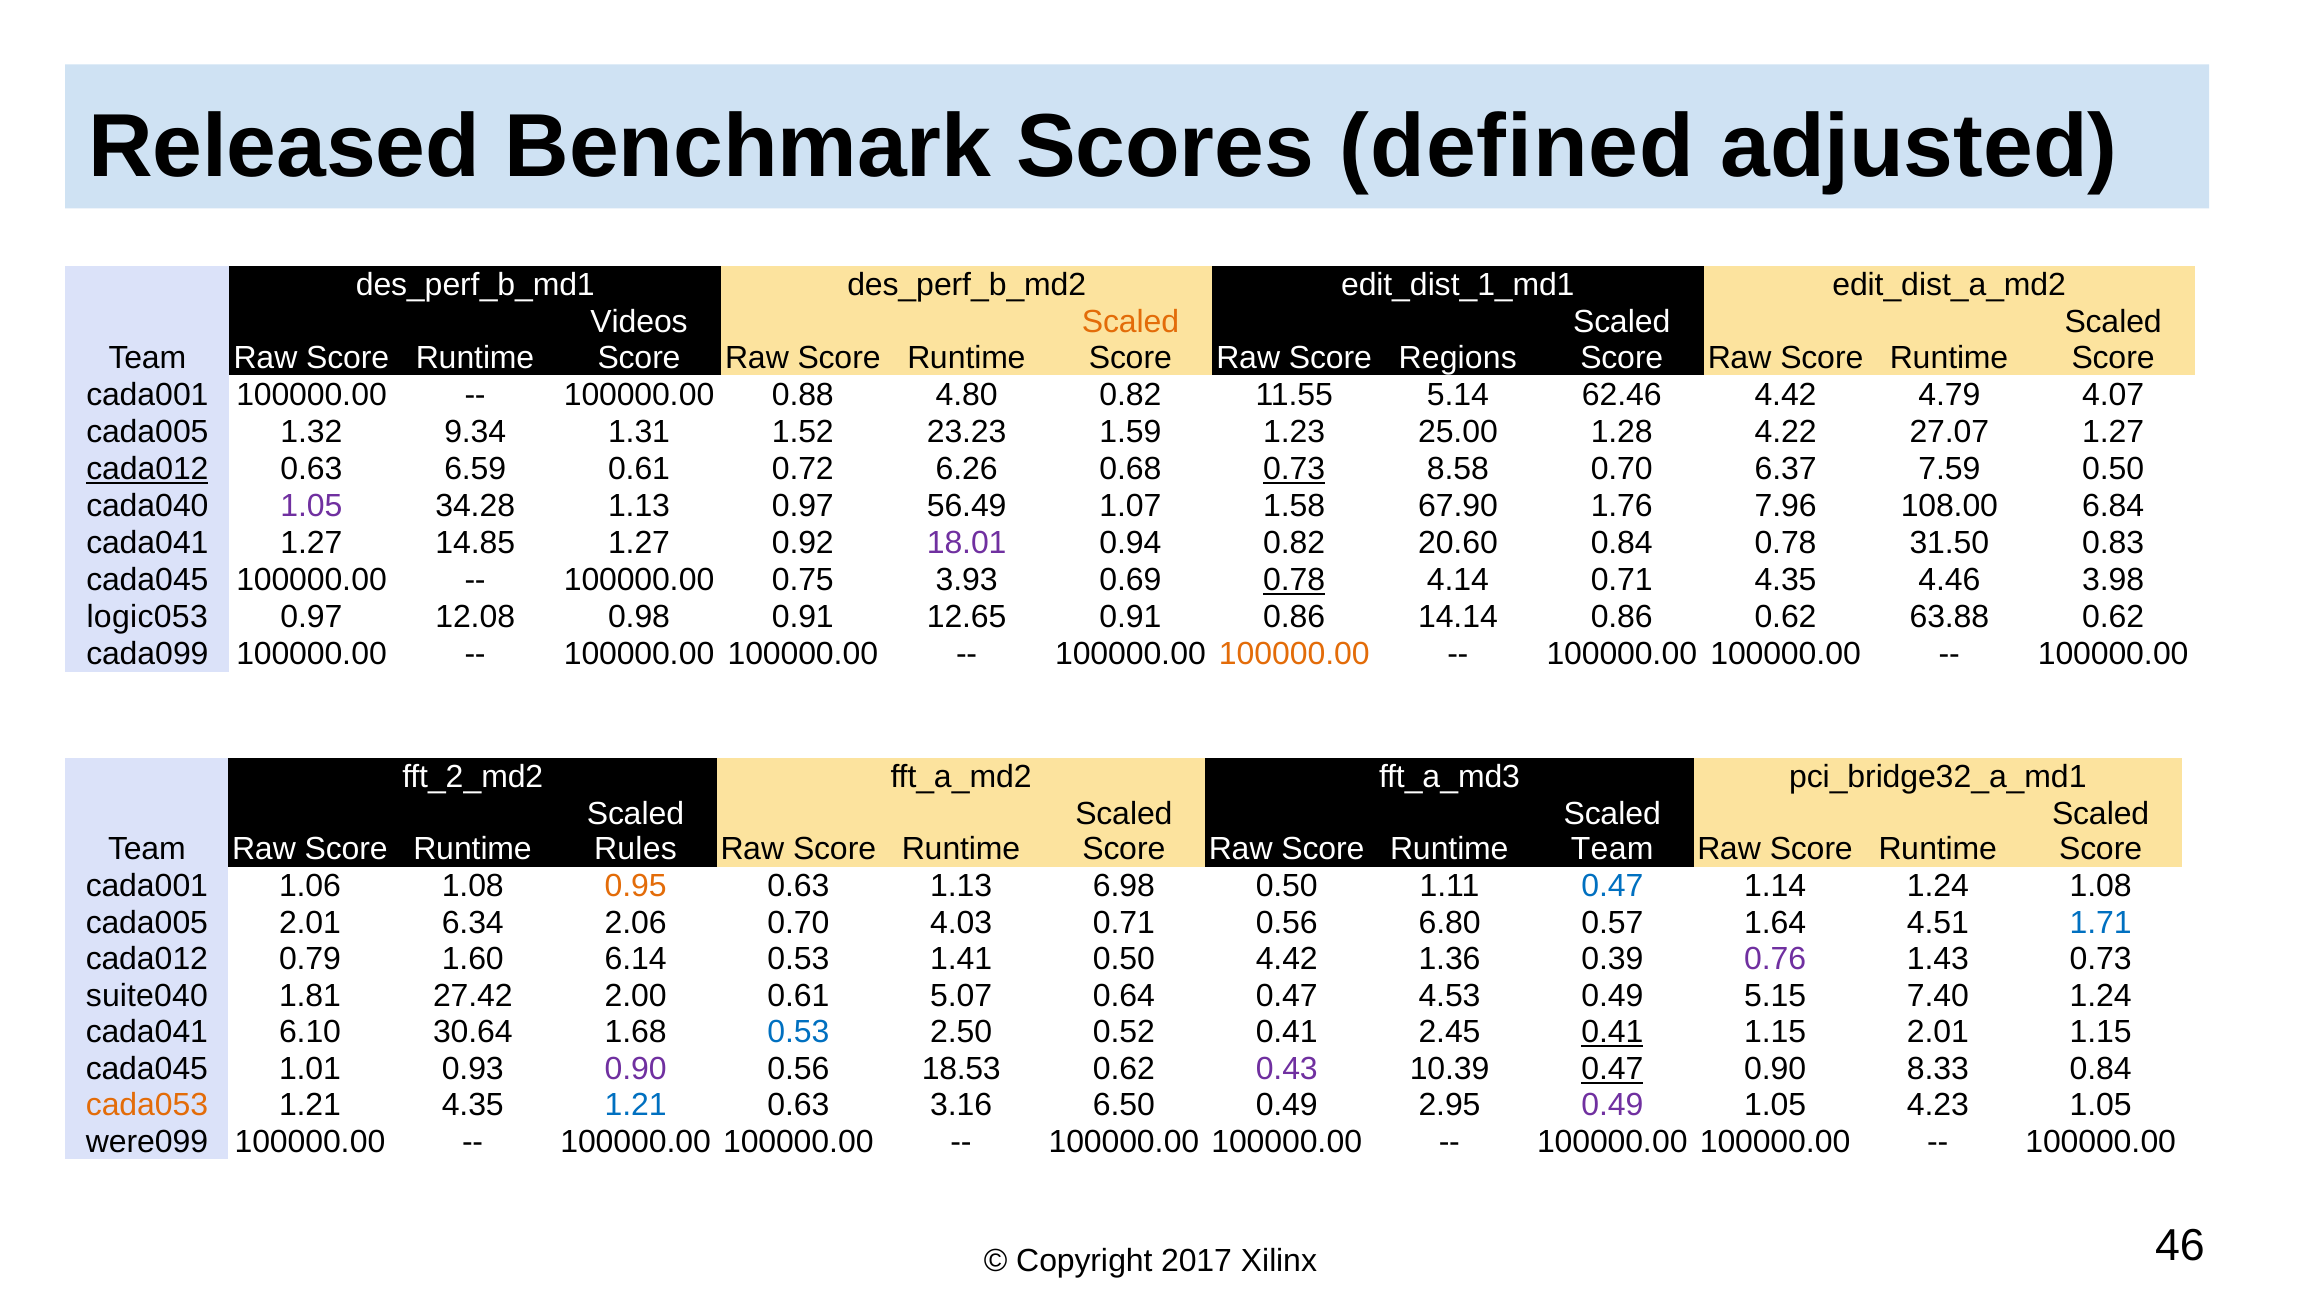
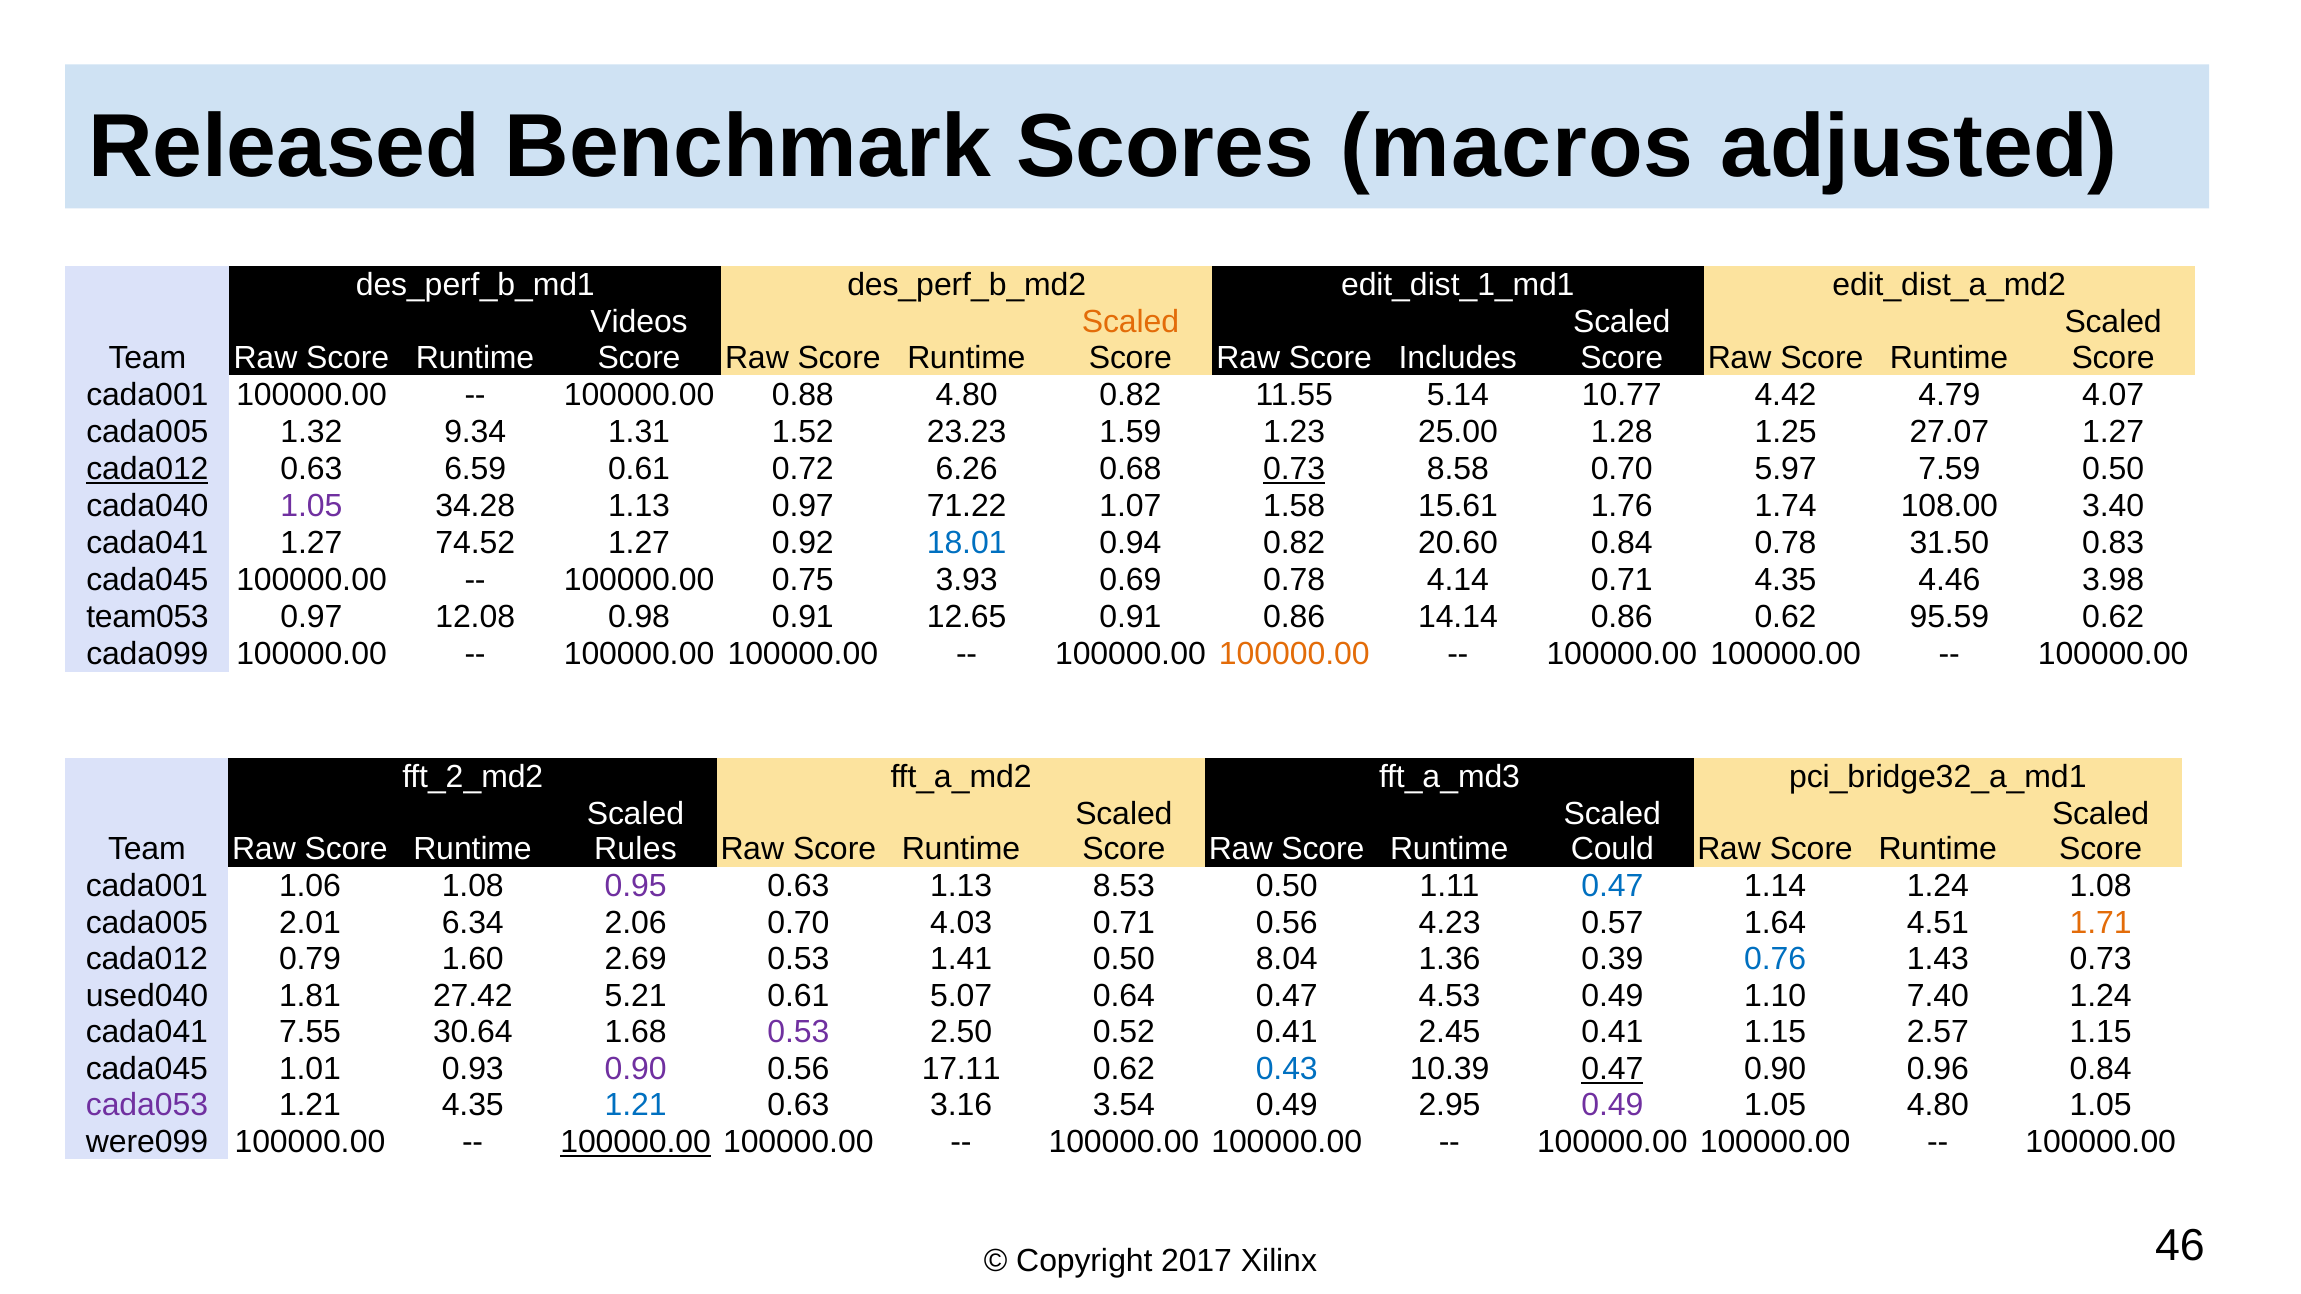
defined: defined -> macros
Regions: Regions -> Includes
62.46: 62.46 -> 10.77
4.22: 4.22 -> 1.25
6.37: 6.37 -> 5.97
56.49: 56.49 -> 71.22
67.90: 67.90 -> 15.61
7.96: 7.96 -> 1.74
6.84: 6.84 -> 3.40
14.85: 14.85 -> 74.52
18.01 colour: purple -> blue
0.78 at (1294, 580) underline: present -> none
logic053: logic053 -> team053
63.88: 63.88 -> 95.59
Team at (1612, 850): Team -> Could
0.95 colour: orange -> purple
6.98: 6.98 -> 8.53
6.80: 6.80 -> 4.23
1.71 colour: blue -> orange
6.14: 6.14 -> 2.69
0.50 4.42: 4.42 -> 8.04
0.76 colour: purple -> blue
suite040: suite040 -> used040
2.00: 2.00 -> 5.21
5.15: 5.15 -> 1.10
6.10: 6.10 -> 7.55
0.53 at (798, 1033) colour: blue -> purple
0.41 at (1612, 1033) underline: present -> none
1.15 2.01: 2.01 -> 2.57
18.53: 18.53 -> 17.11
0.43 colour: purple -> blue
8.33: 8.33 -> 0.96
cada053 colour: orange -> purple
6.50: 6.50 -> 3.54
1.05 4.23: 4.23 -> 4.80
100000.00 at (636, 1142) underline: none -> present
